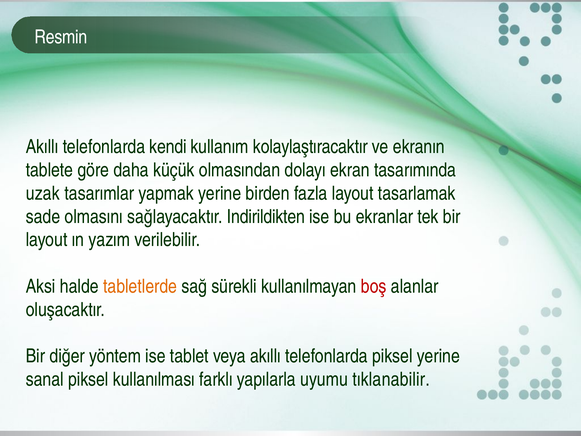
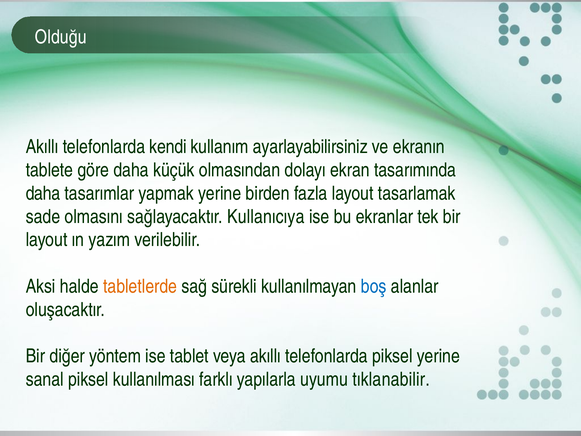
Resmin: Resmin -> Olduğu
kolaylaştıracaktır: kolaylaştıracaktır -> ayarlayabilirsiniz
uzak at (43, 193): uzak -> daha
Indirildikten: Indirildikten -> Kullanıcıya
boş colour: red -> blue
